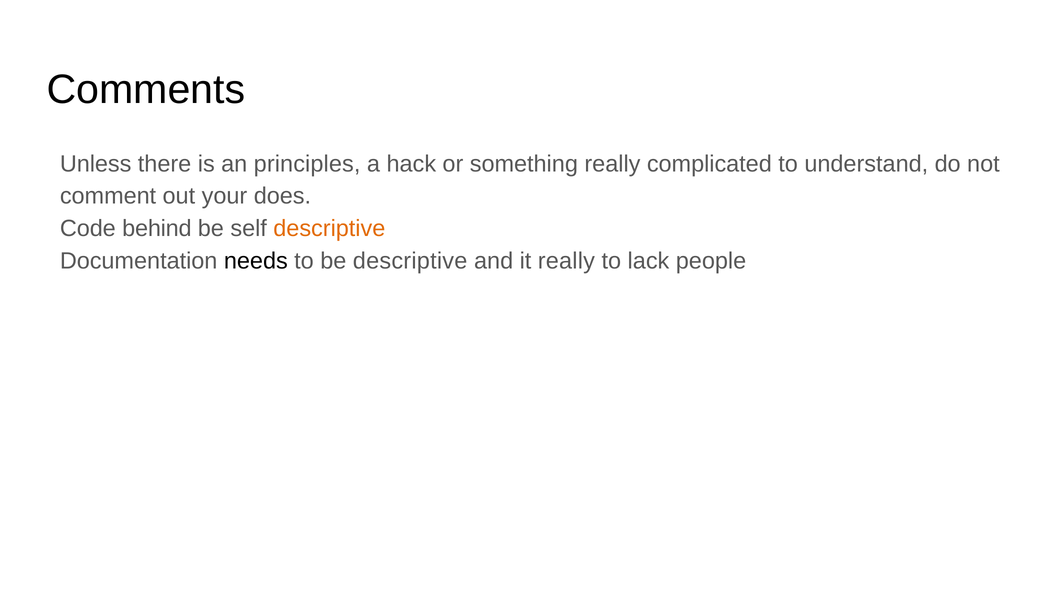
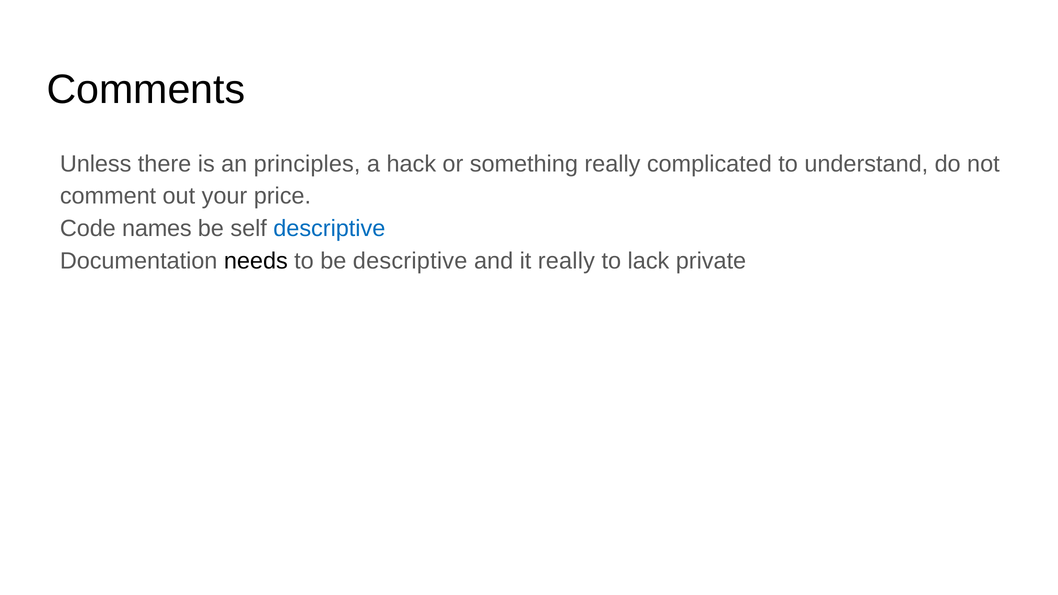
does: does -> price
behind: behind -> names
descriptive at (329, 229) colour: orange -> blue
people: people -> private
